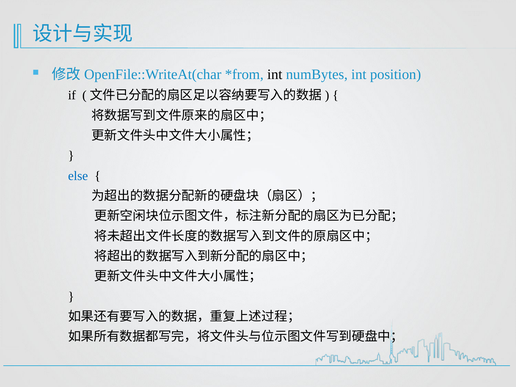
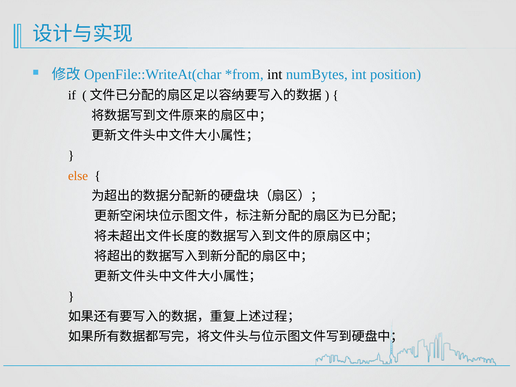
else colour: blue -> orange
